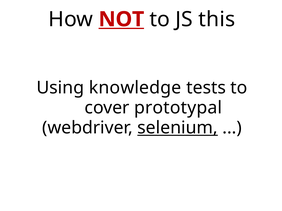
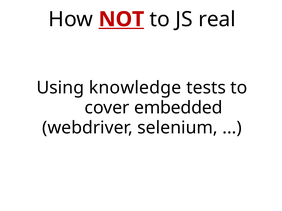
this: this -> real
prototypal: prototypal -> embedded
selenium underline: present -> none
